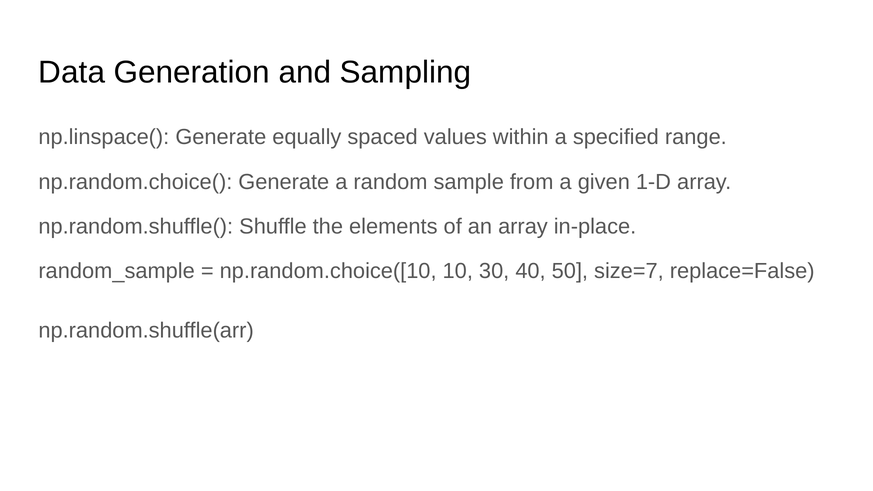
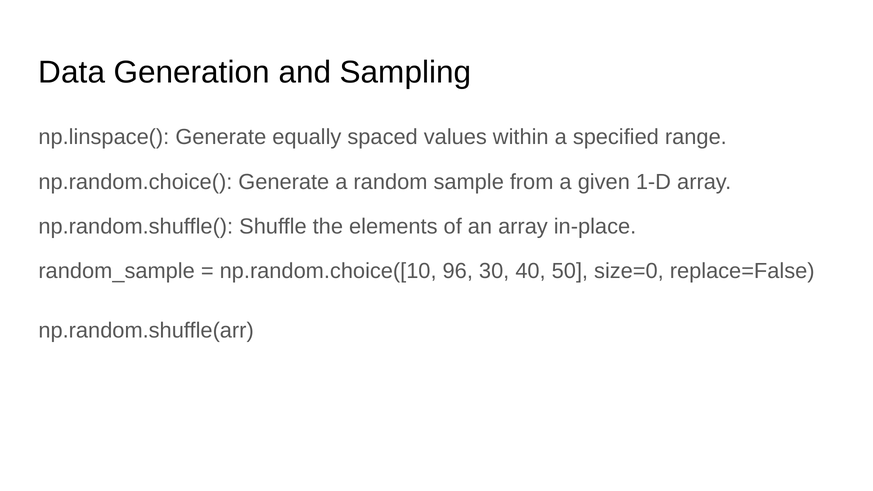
10: 10 -> 96
size=7: size=7 -> size=0
